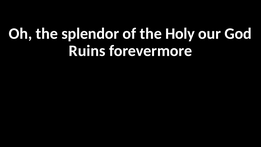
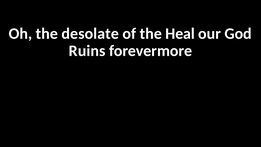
splendor: splendor -> desolate
Holy: Holy -> Heal
